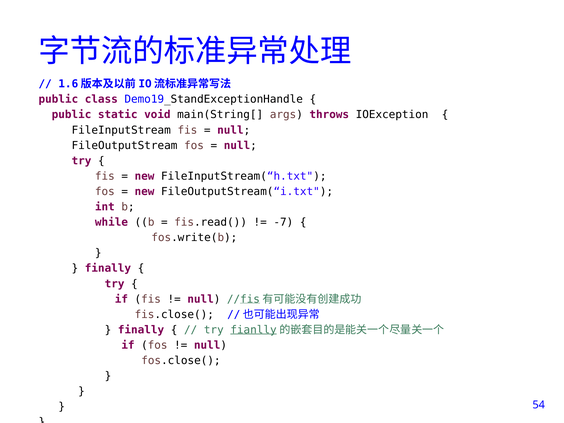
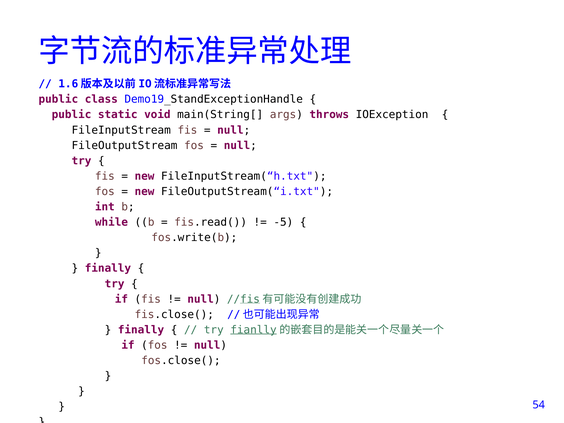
-7: -7 -> -5
